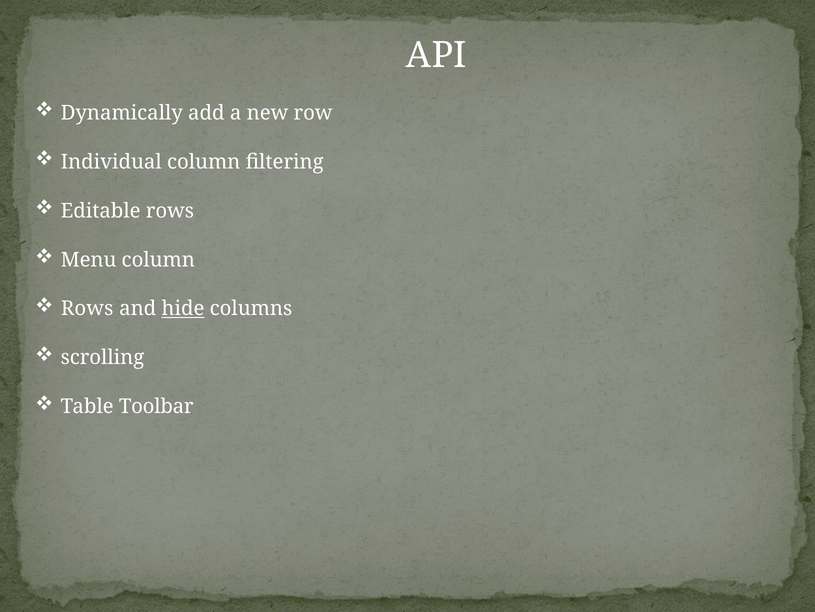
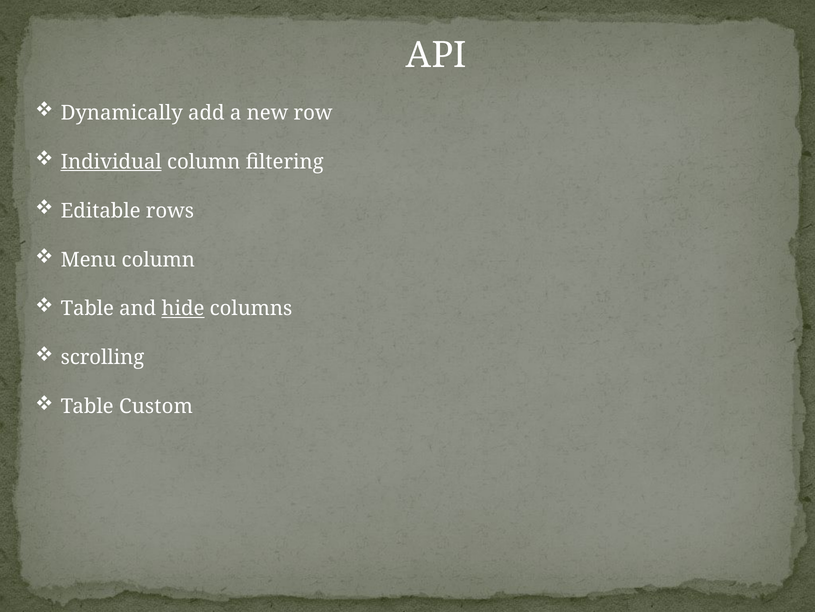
Individual underline: none -> present
Rows at (87, 308): Rows -> Table
Toolbar: Toolbar -> Custom
